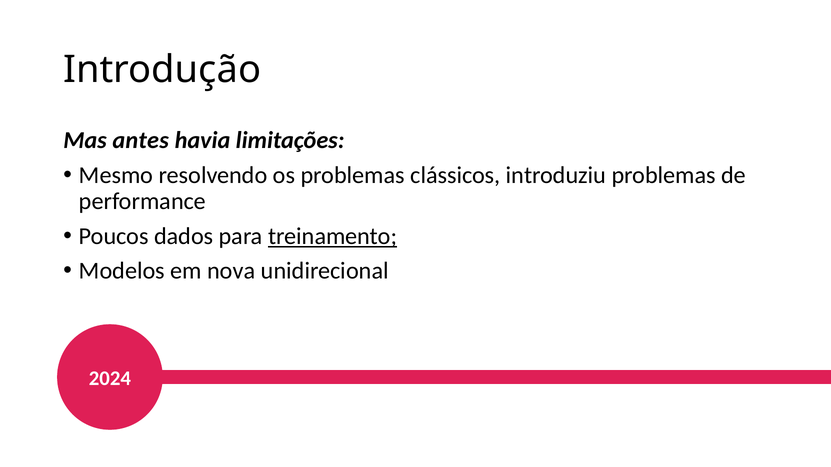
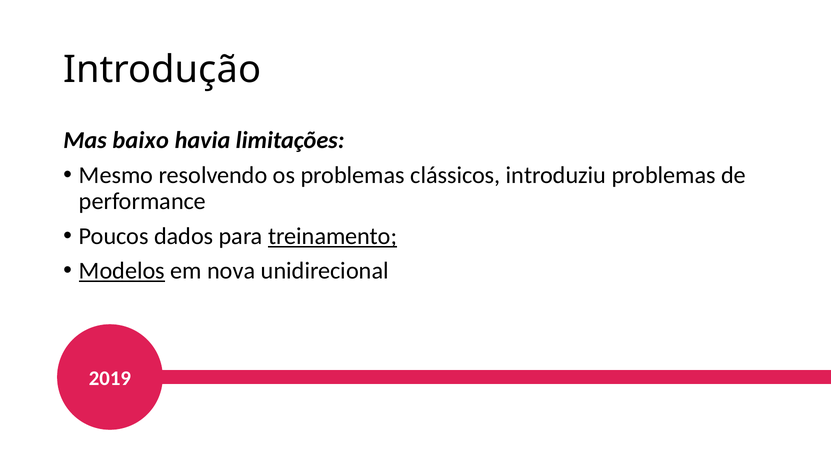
antes: antes -> baixo
Modelos underline: none -> present
2024: 2024 -> 2019
